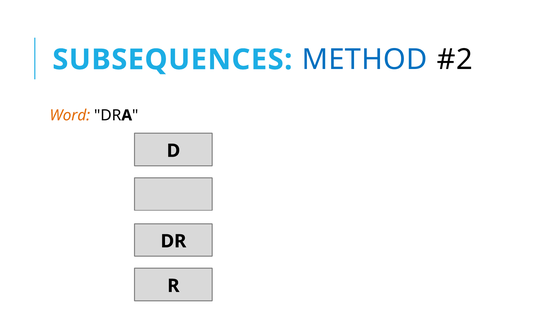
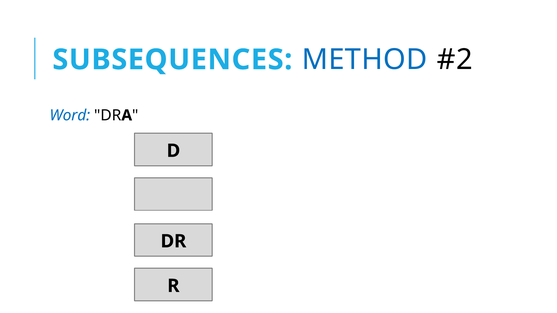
Word colour: orange -> blue
